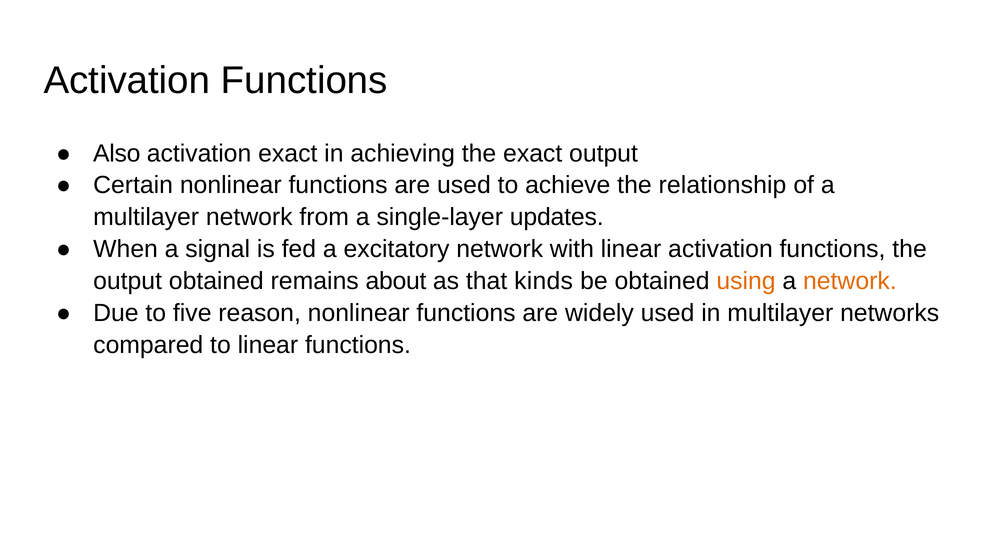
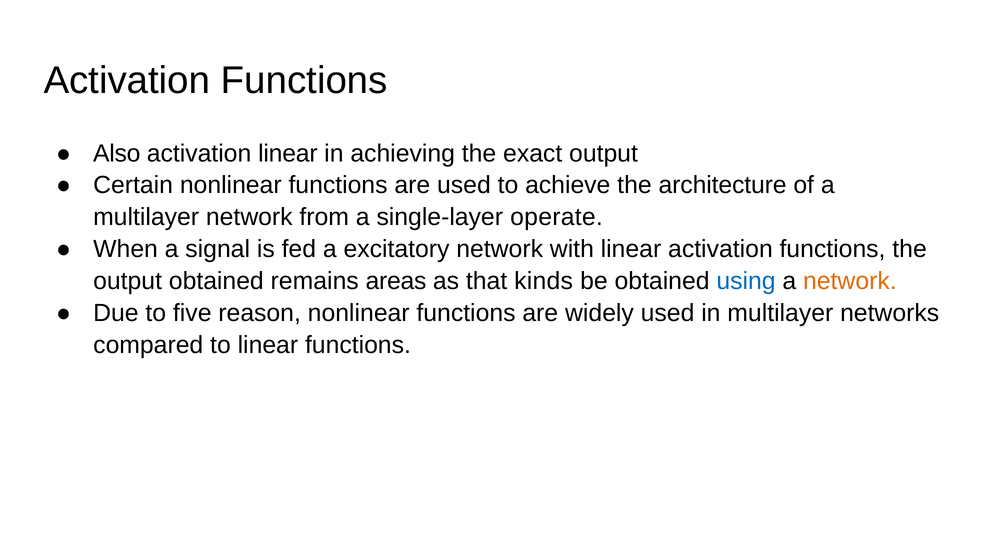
activation exact: exact -> linear
relationship: relationship -> architecture
updates: updates -> operate
about: about -> areas
using colour: orange -> blue
